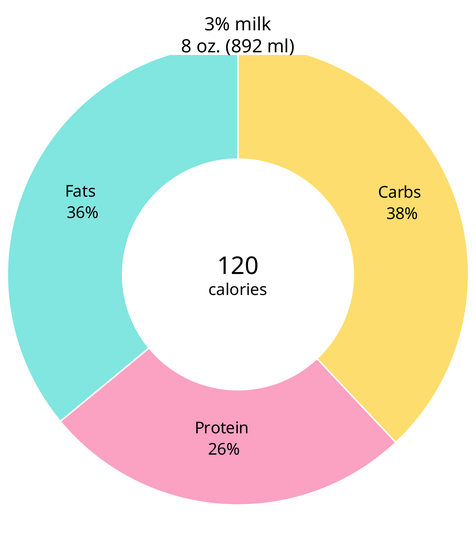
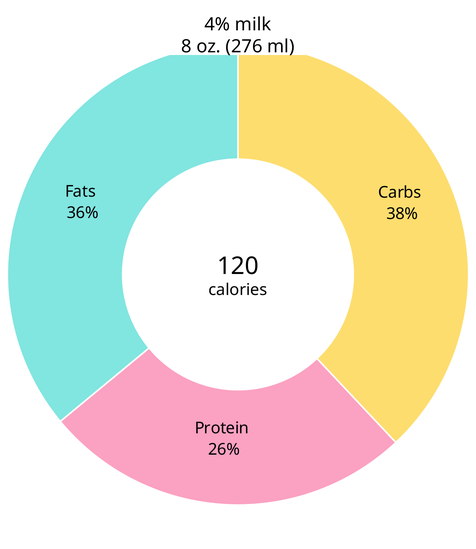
3%: 3% -> 4%
892: 892 -> 276
